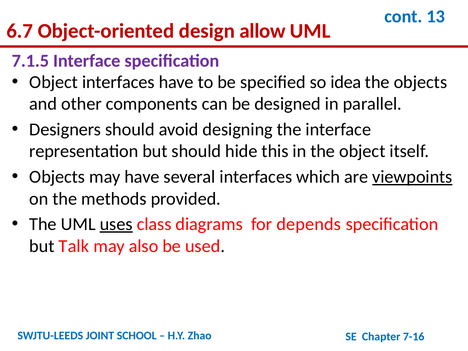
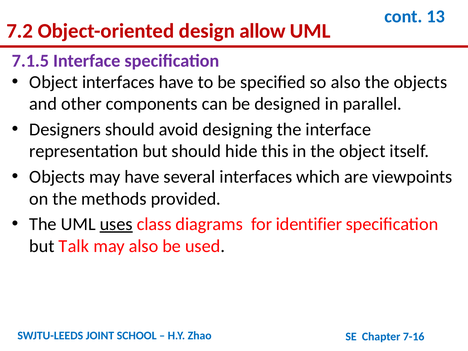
6.7: 6.7 -> 7.2
so idea: idea -> also
viewpoints underline: present -> none
depends: depends -> identifier
